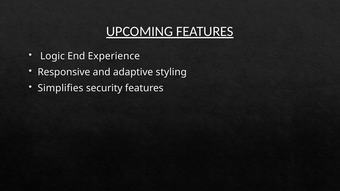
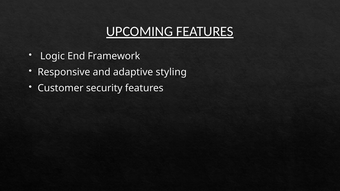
Experience: Experience -> Framework
Simplifies: Simplifies -> Customer
